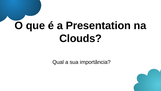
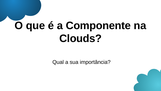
Presentation: Presentation -> Componente
